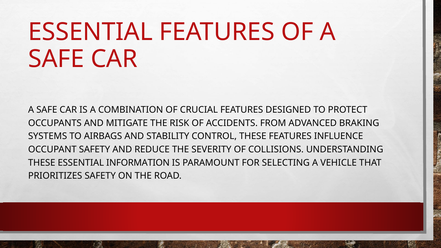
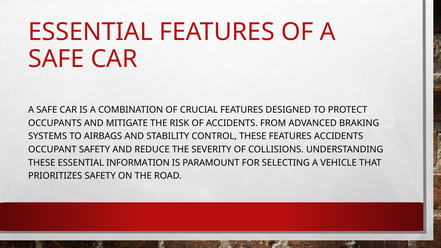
FEATURES INFLUENCE: INFLUENCE -> ACCIDENTS
